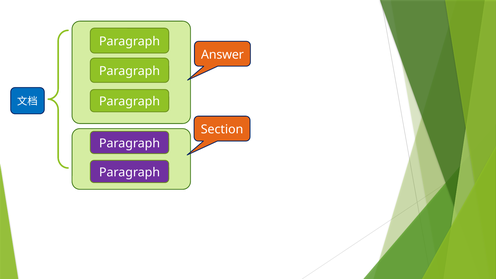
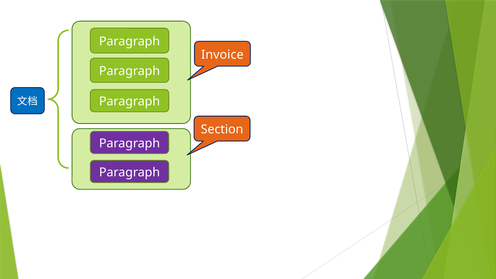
Answer: Answer -> Invoice
